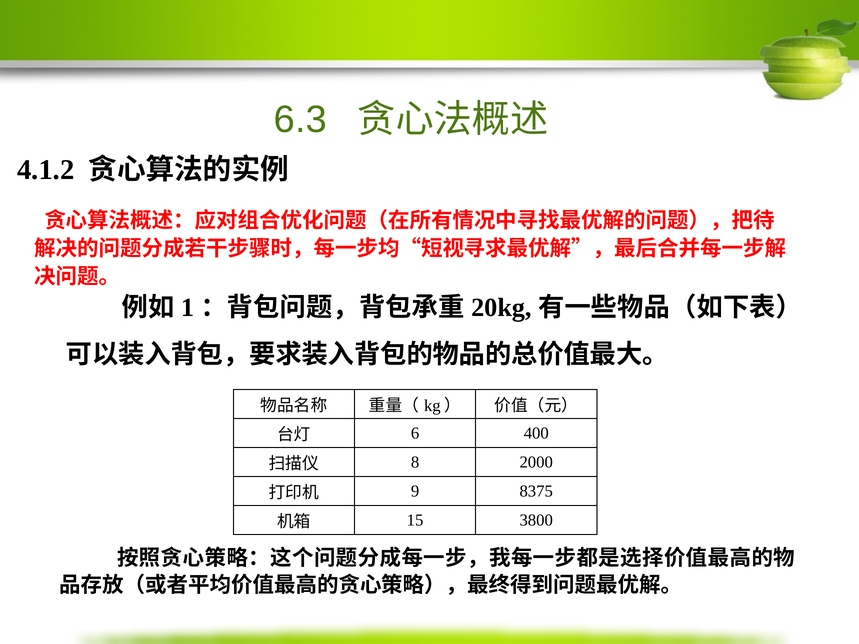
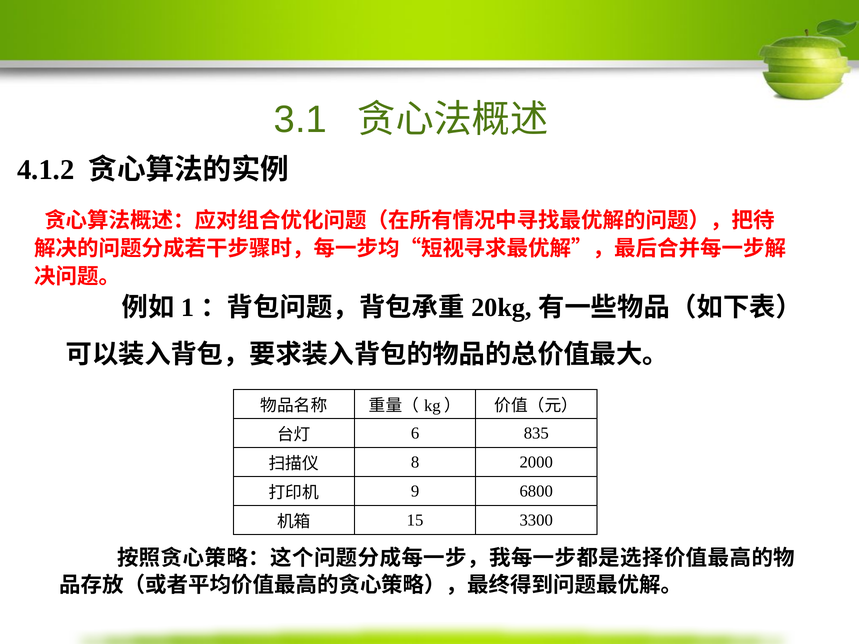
6.3: 6.3 -> 3.1
400: 400 -> 835
8375: 8375 -> 6800
3800: 3800 -> 3300
